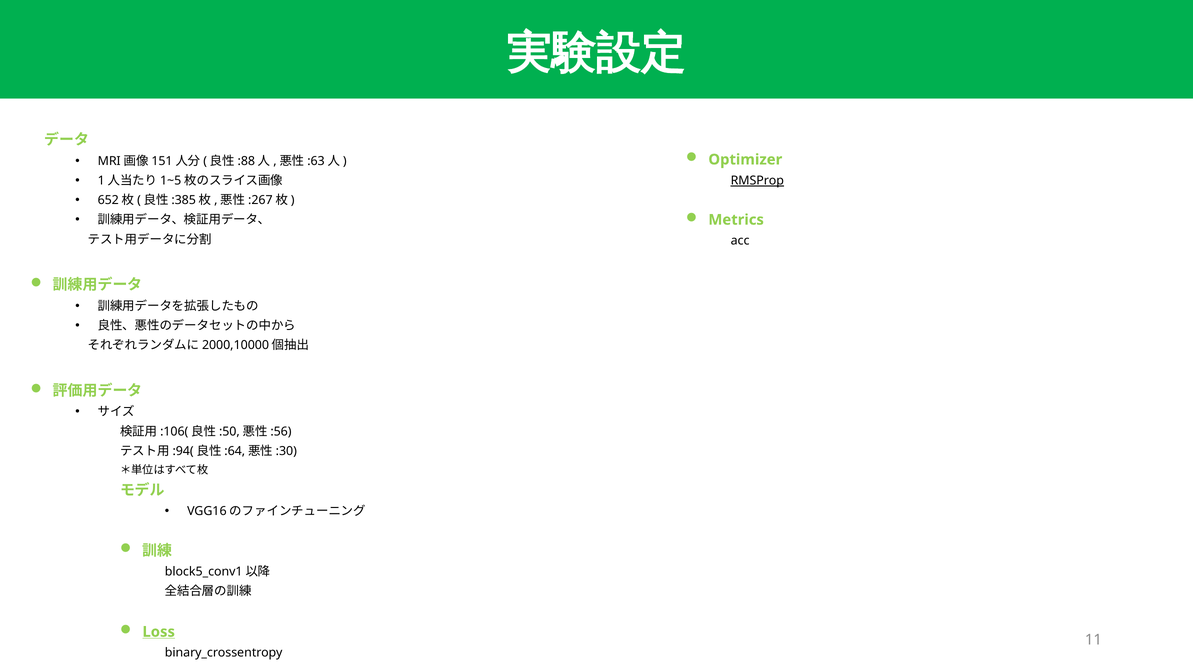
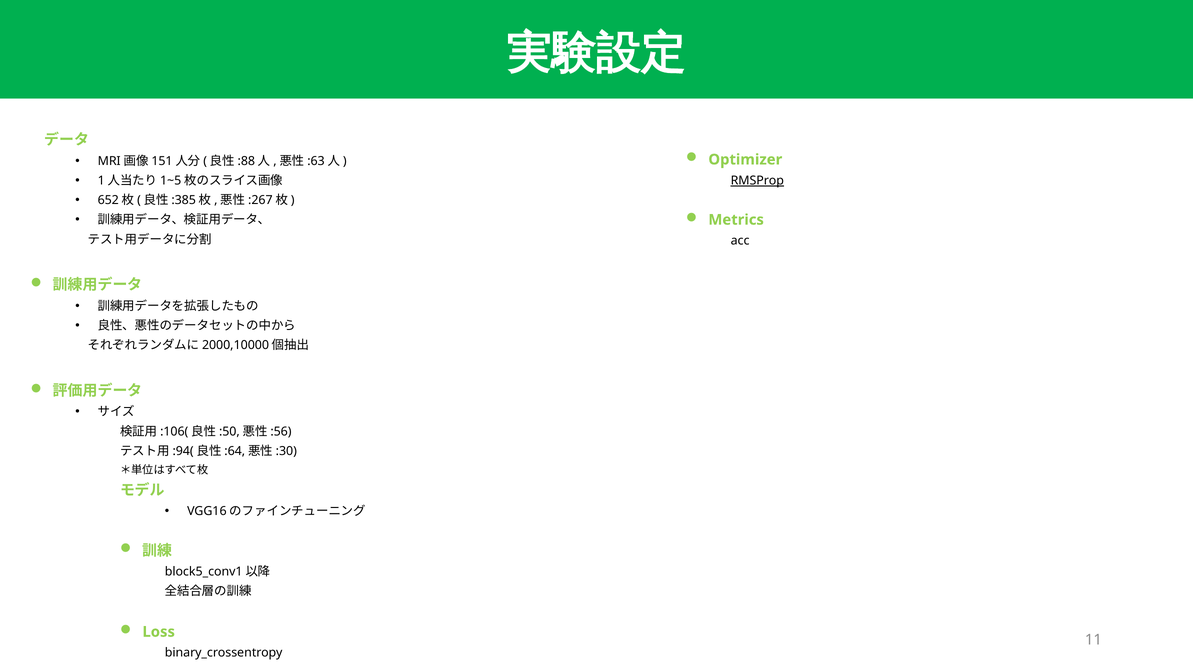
Loss underline: present -> none
